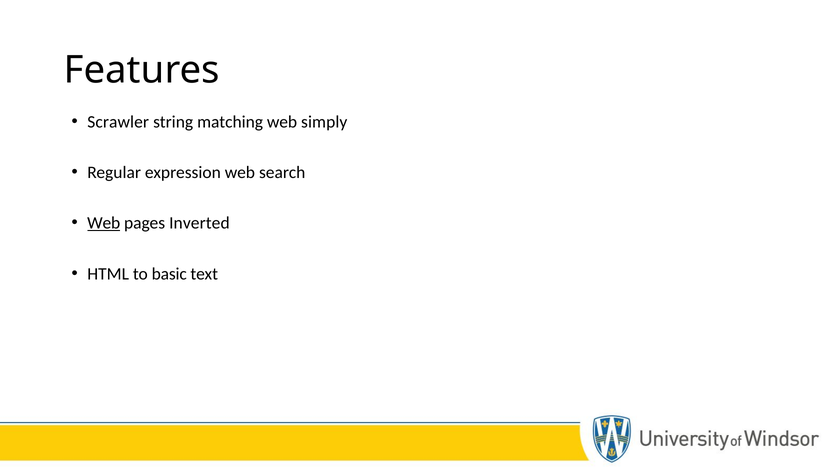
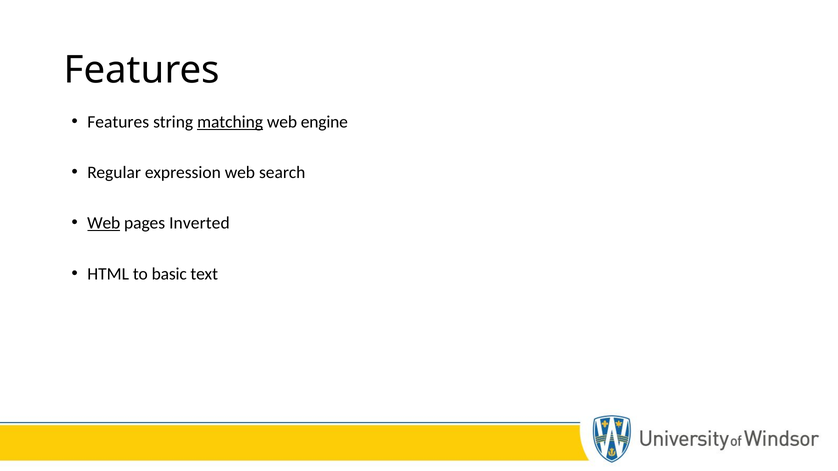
Scrawler at (118, 122): Scrawler -> Features
matching underline: none -> present
simply: simply -> engine
